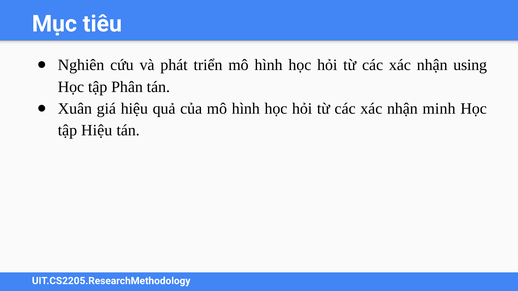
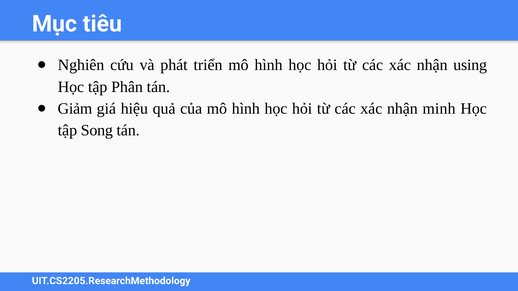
Xuân: Xuân -> Giảm
tập Hiệu: Hiệu -> Song
